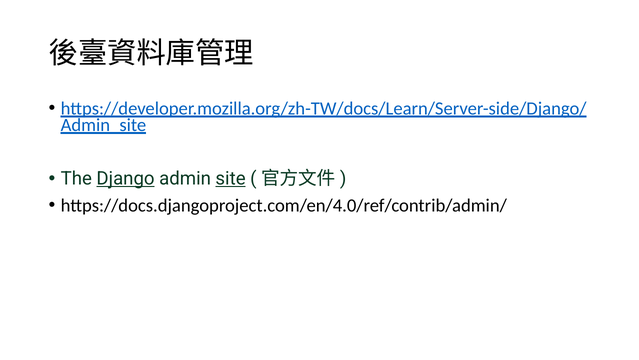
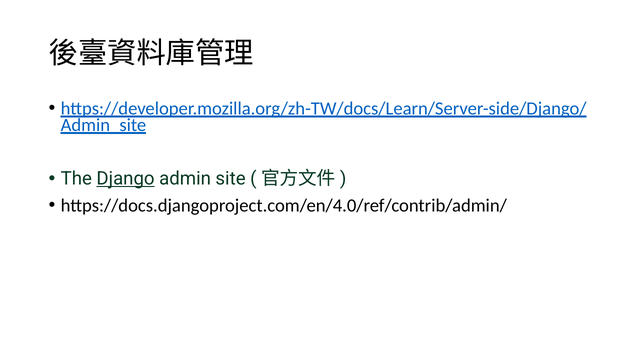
site underline: present -> none
